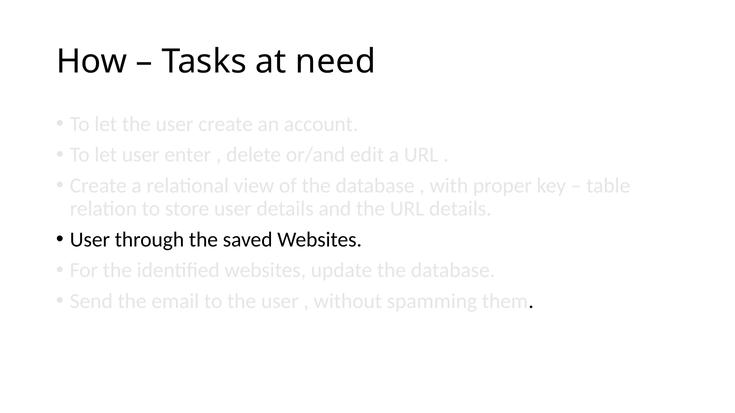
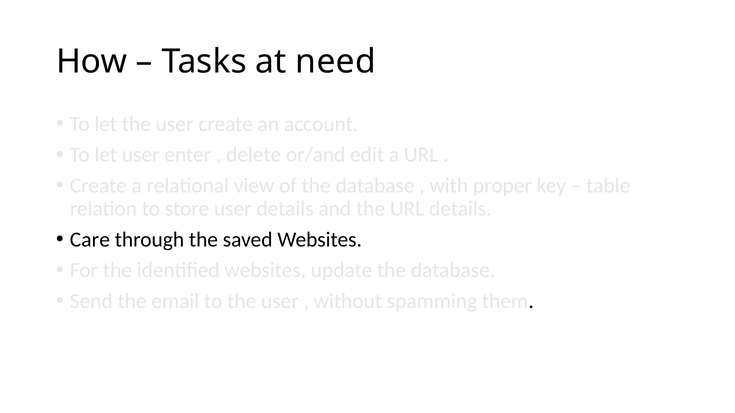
User at (90, 240): User -> Care
